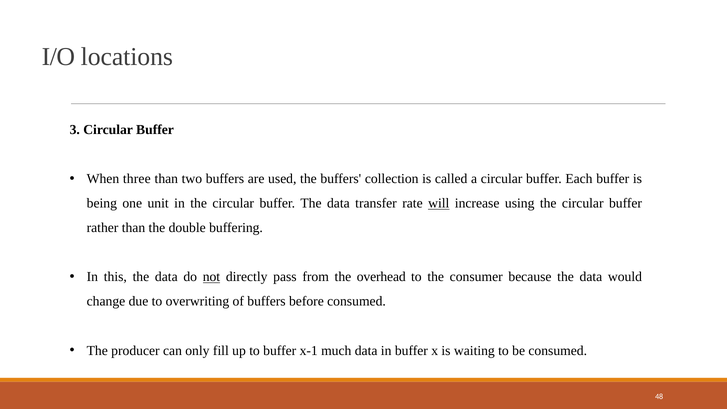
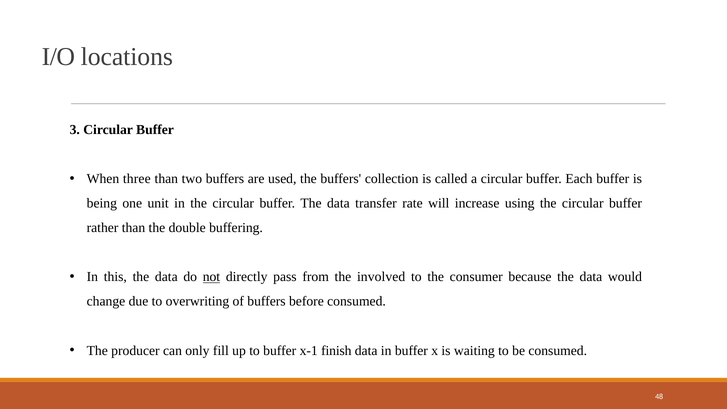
will underline: present -> none
overhead: overhead -> involved
much: much -> finish
